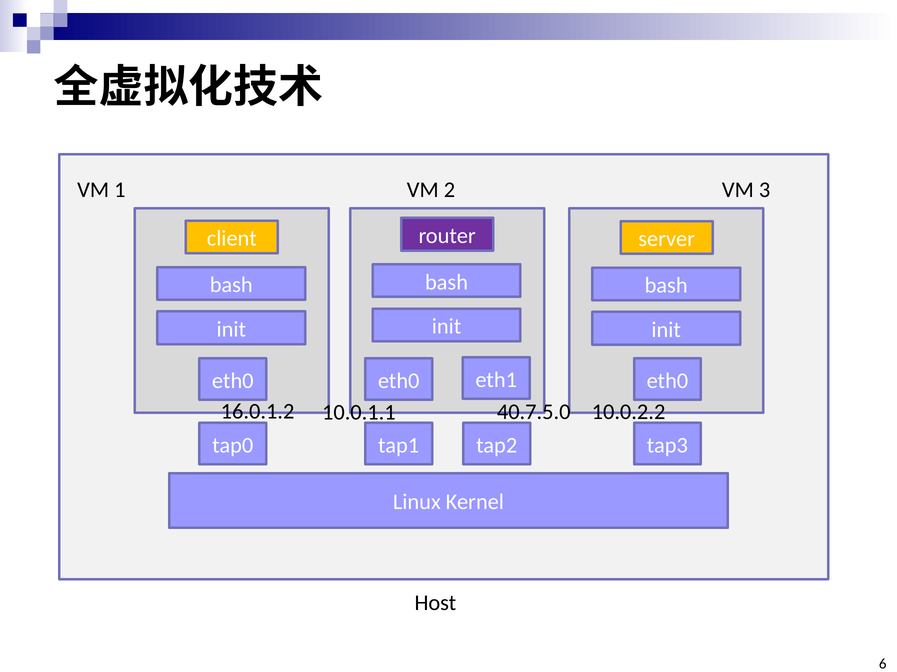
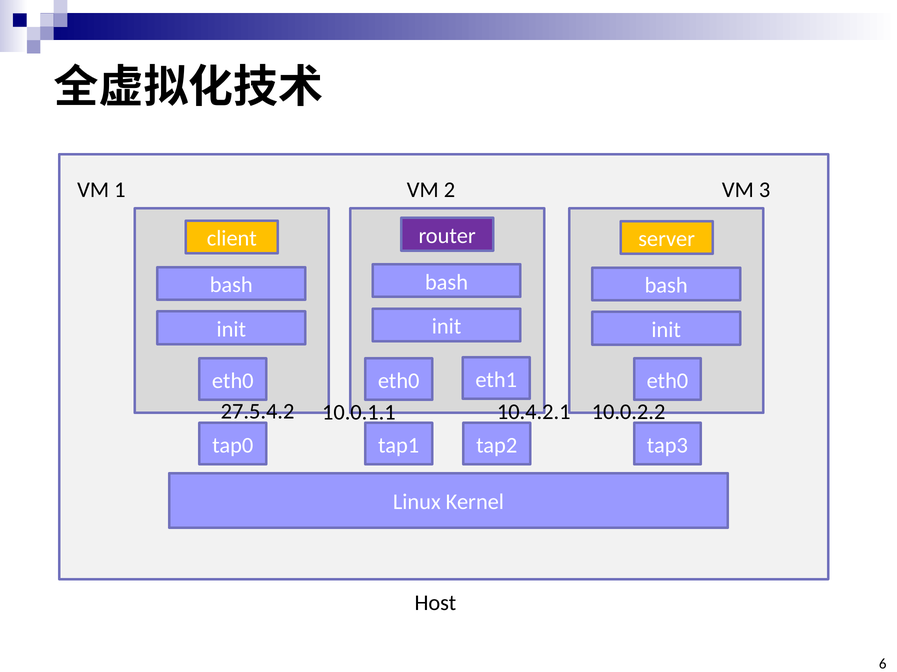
16.0.1.2: 16.0.1.2 -> 27.5.4.2
40.7.5.0: 40.7.5.0 -> 10.4.2.1
